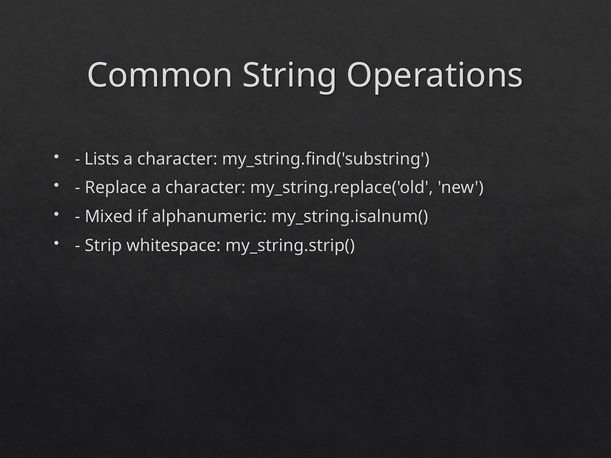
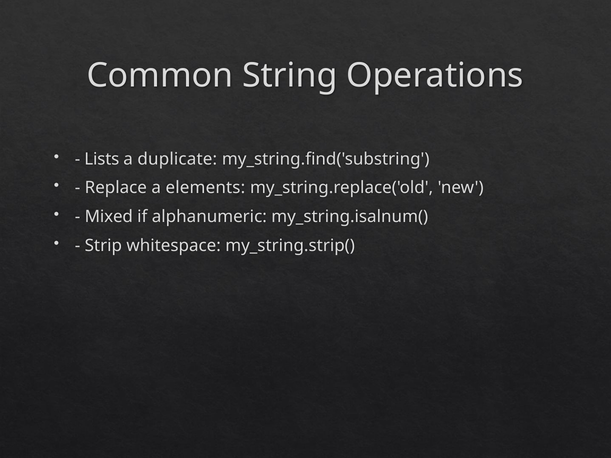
character at (177, 159): character -> duplicate
Replace a character: character -> elements
